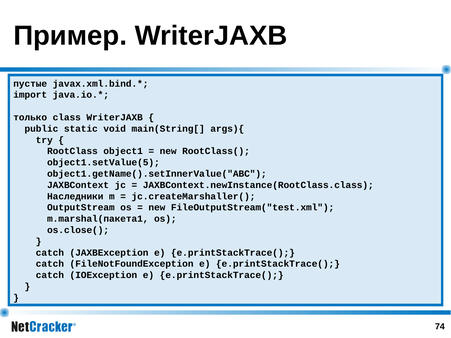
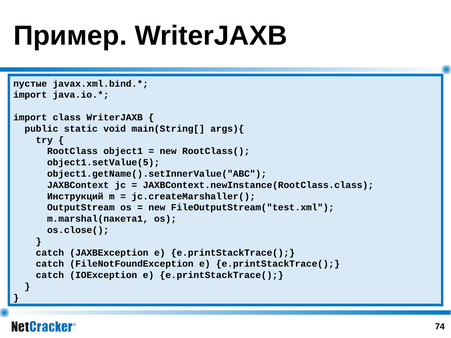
только at (30, 117): только -> import
Наследники: Наследники -> Инструкций
